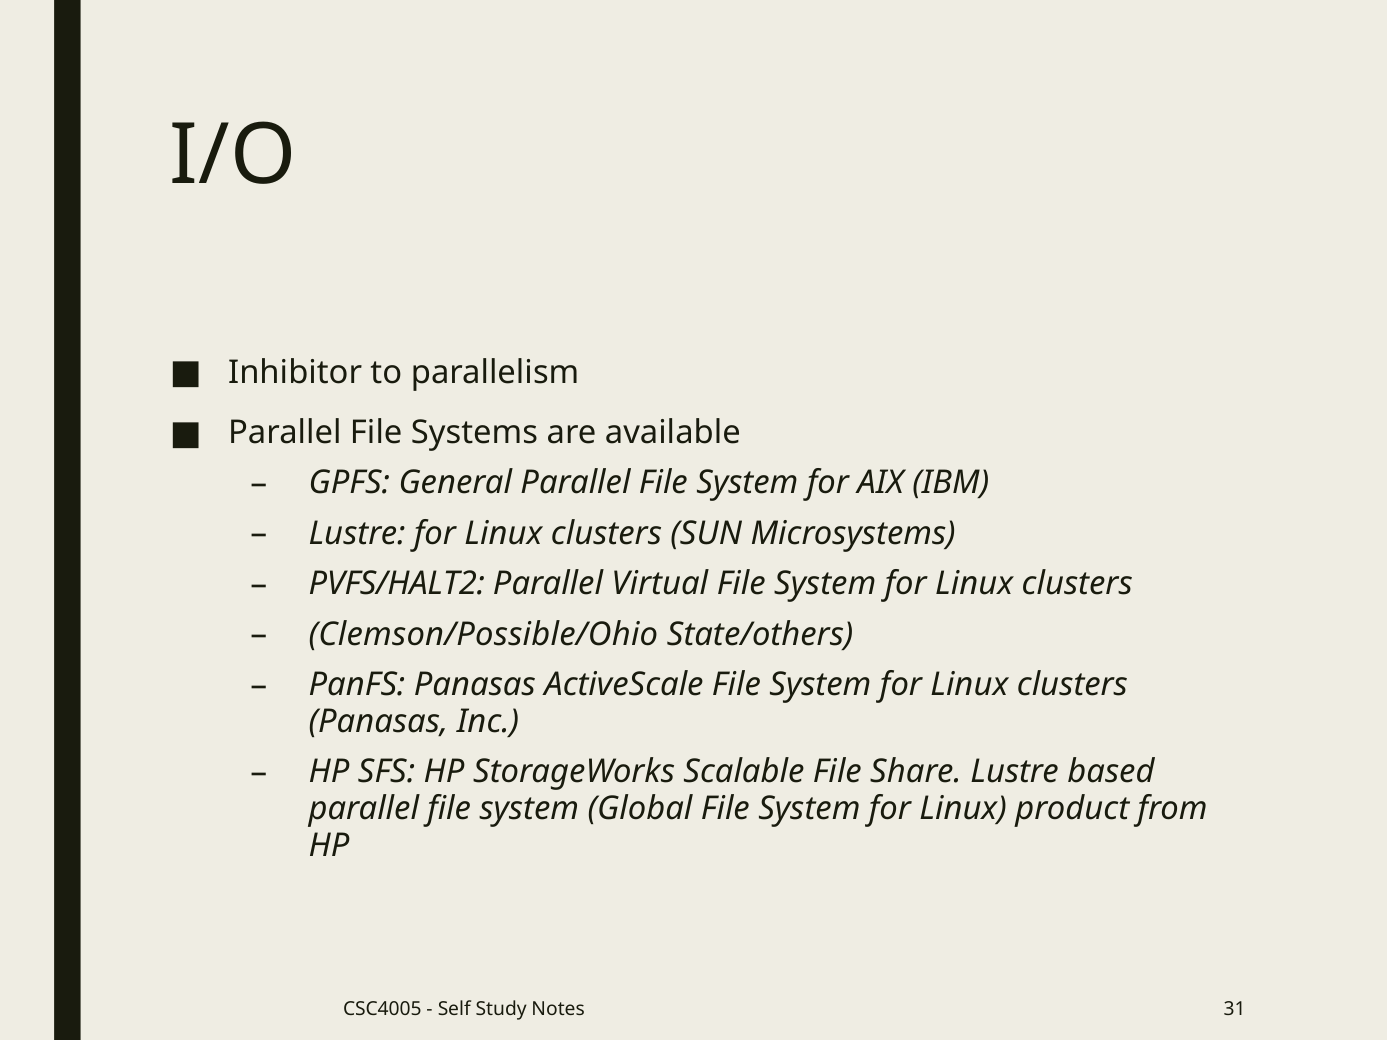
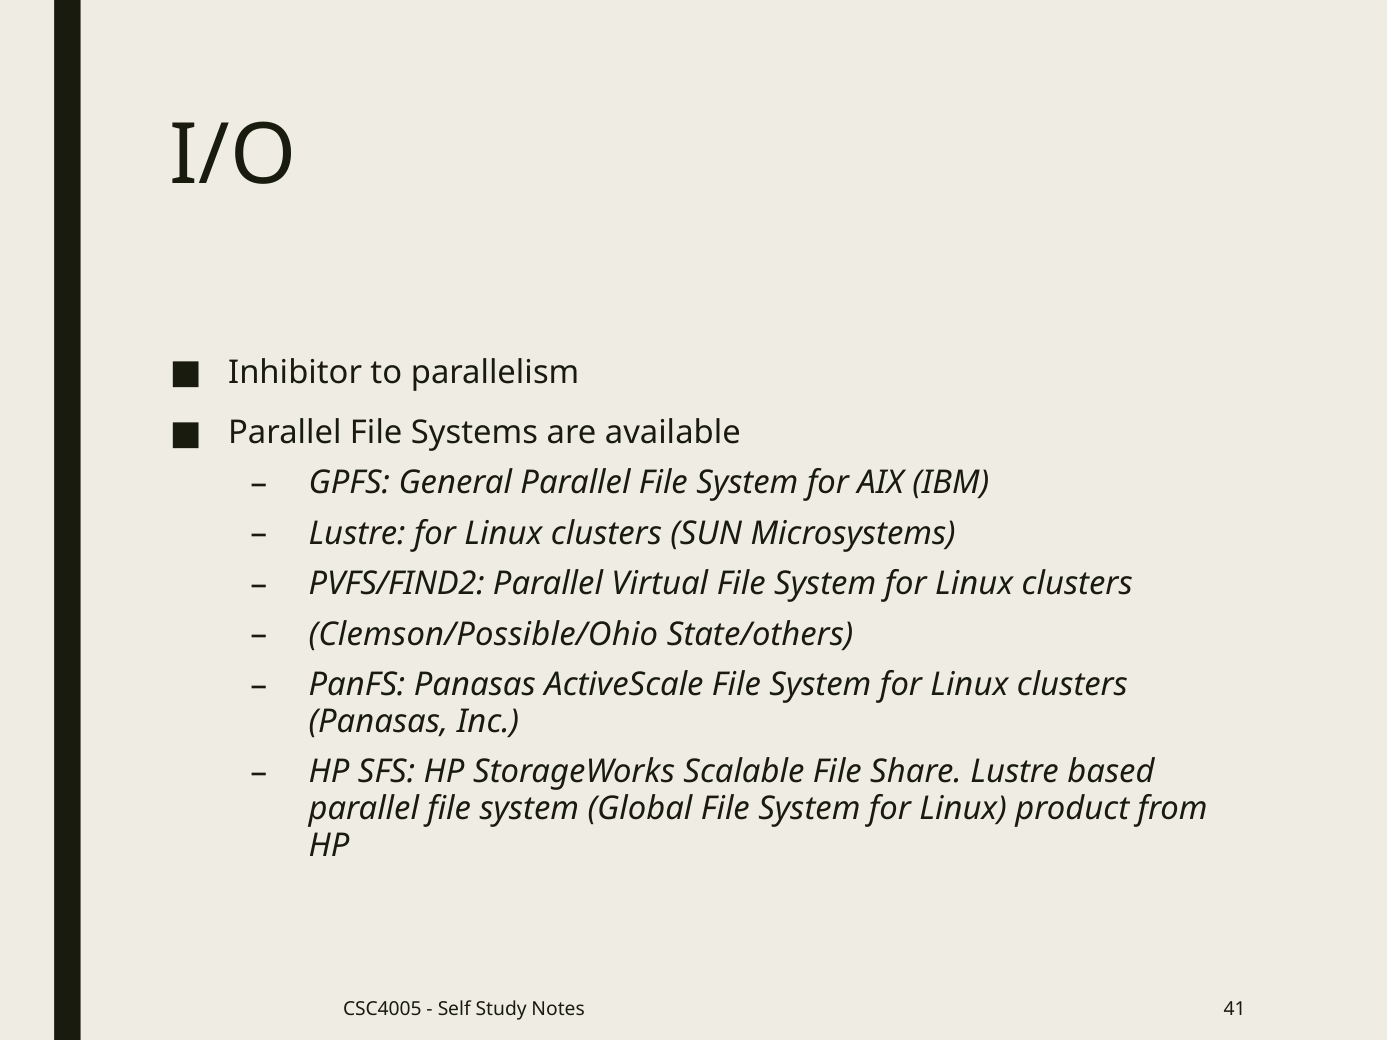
PVFS/HALT2: PVFS/HALT2 -> PVFS/FIND2
31: 31 -> 41
